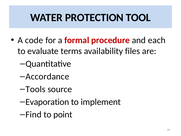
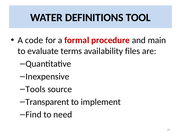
PROTECTION: PROTECTION -> DEFINITIONS
each: each -> main
Accordance: Accordance -> Inexpensive
Evaporation: Evaporation -> Transparent
point: point -> need
